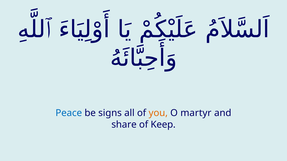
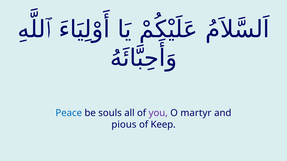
signs: signs -> souls
you colour: orange -> purple
share: share -> pious
